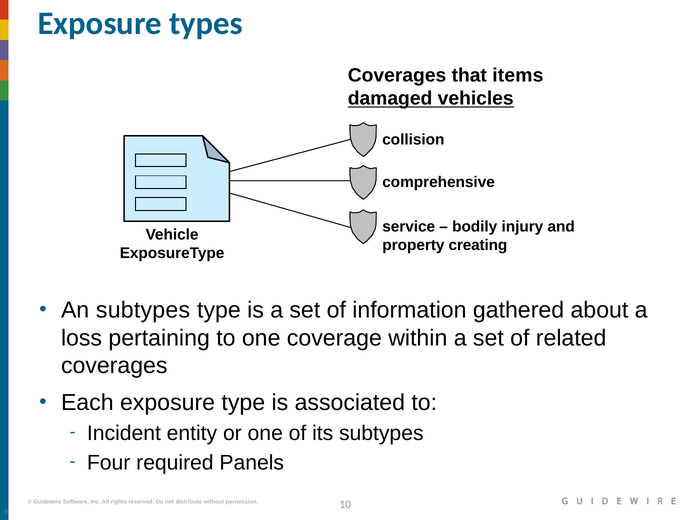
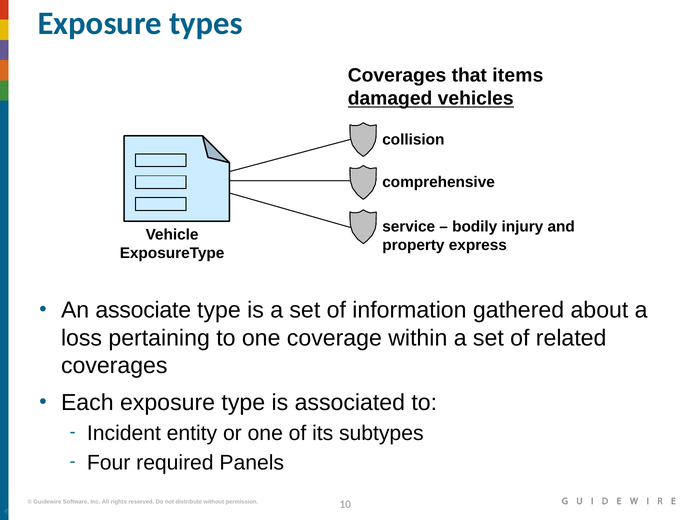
creating: creating -> express
An subtypes: subtypes -> associate
